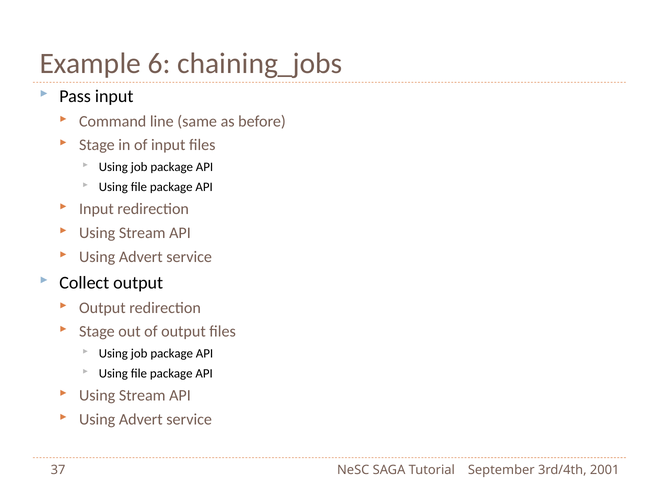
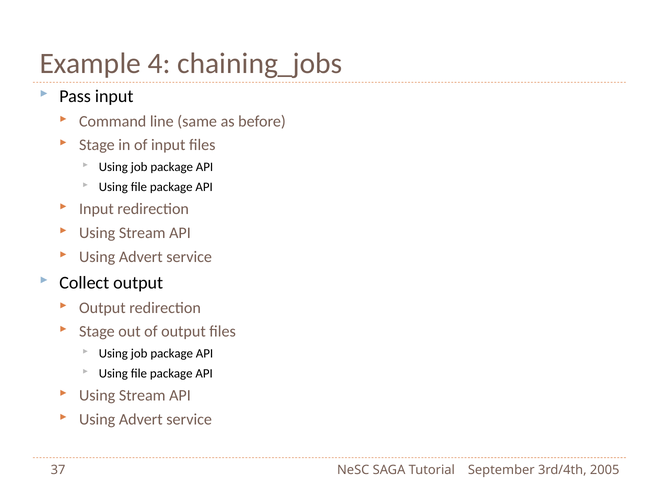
6: 6 -> 4
2001: 2001 -> 2005
